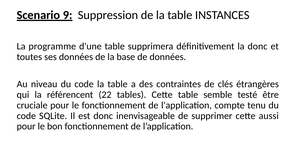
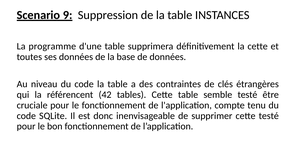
la donc: donc -> cette
22: 22 -> 42
cette aussi: aussi -> testé
